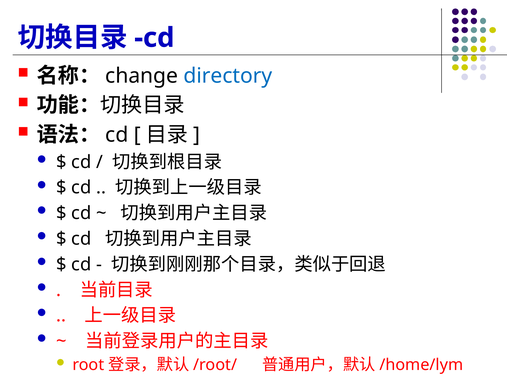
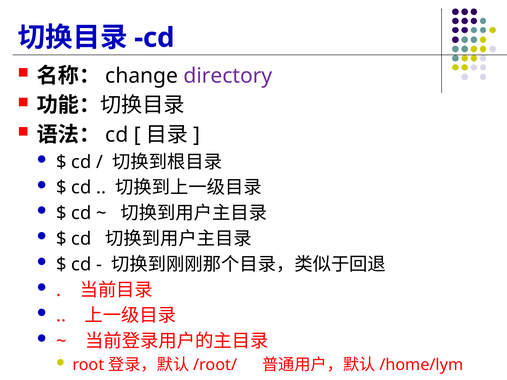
directory colour: blue -> purple
